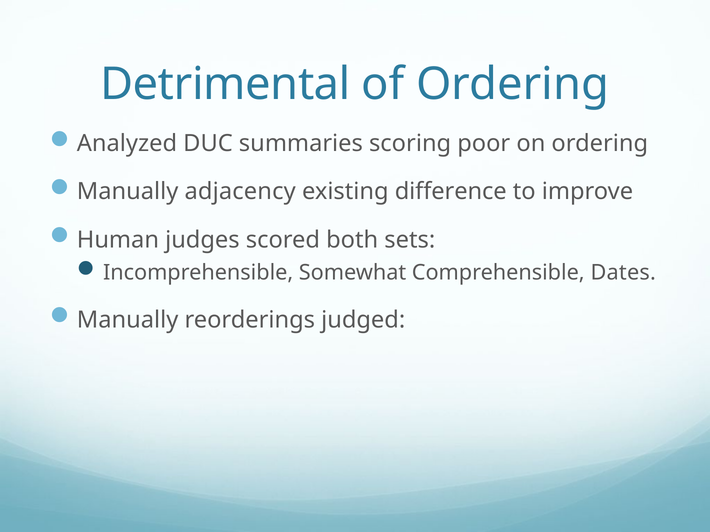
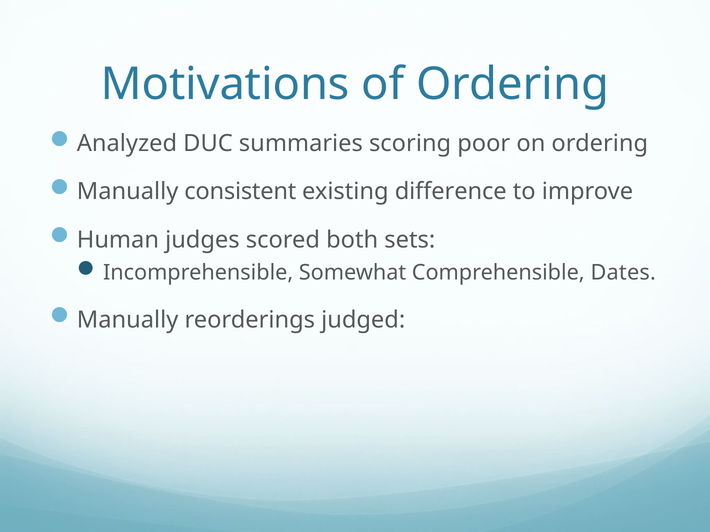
Detrimental: Detrimental -> Motivations
adjacency: adjacency -> consistent
